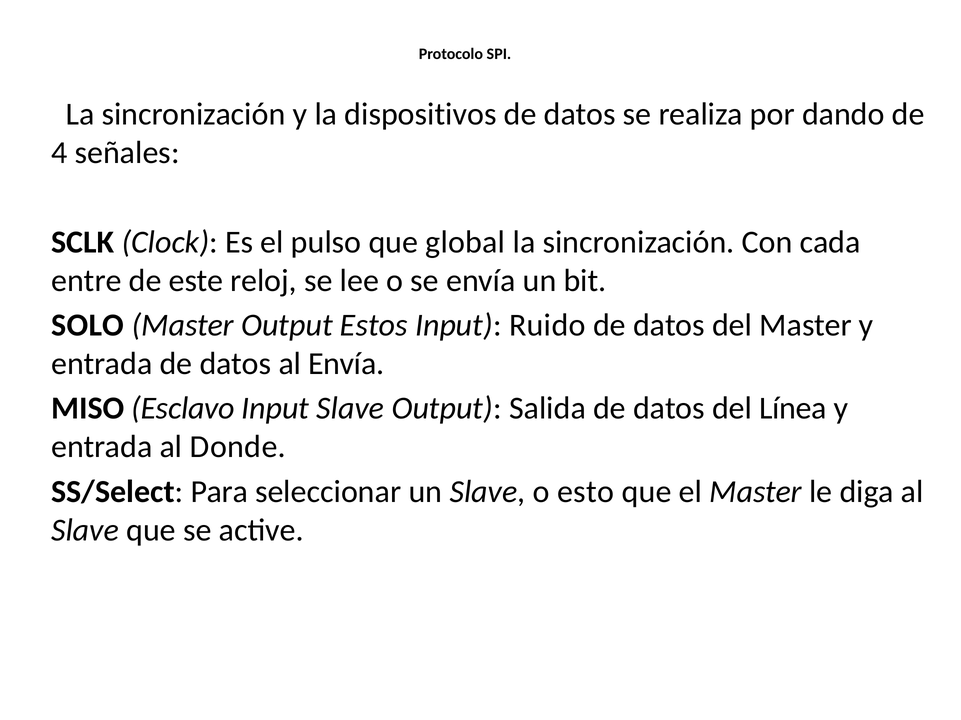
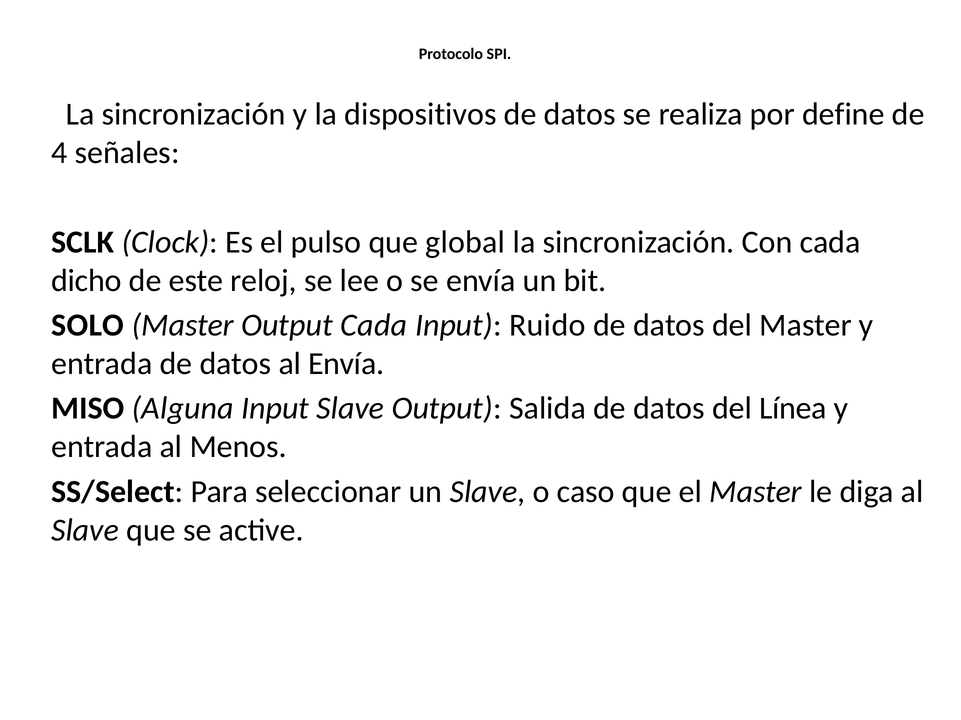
dando: dando -> define
entre: entre -> dicho
Output Estos: Estos -> Cada
Esclavo: Esclavo -> Alguna
Donde: Donde -> Menos
esto: esto -> caso
